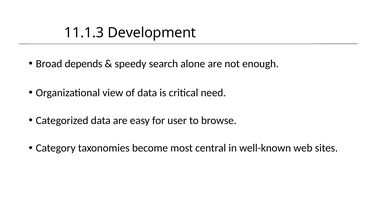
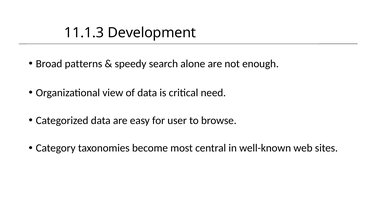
depends: depends -> patterns
